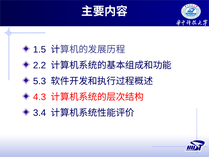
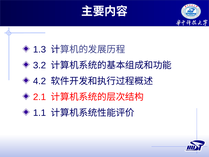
1.5: 1.5 -> 1.3
2.2: 2.2 -> 3.2
5.3: 5.3 -> 4.2
4.3: 4.3 -> 2.1
3.4: 3.4 -> 1.1
